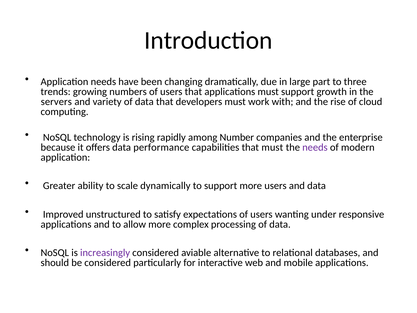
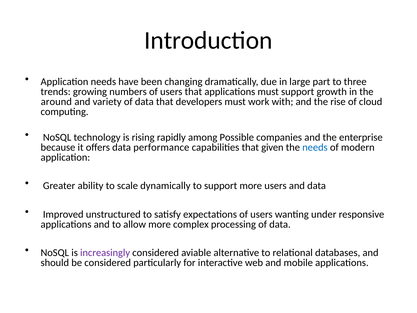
servers: servers -> around
Number: Number -> Possible
that must: must -> given
needs at (315, 147) colour: purple -> blue
